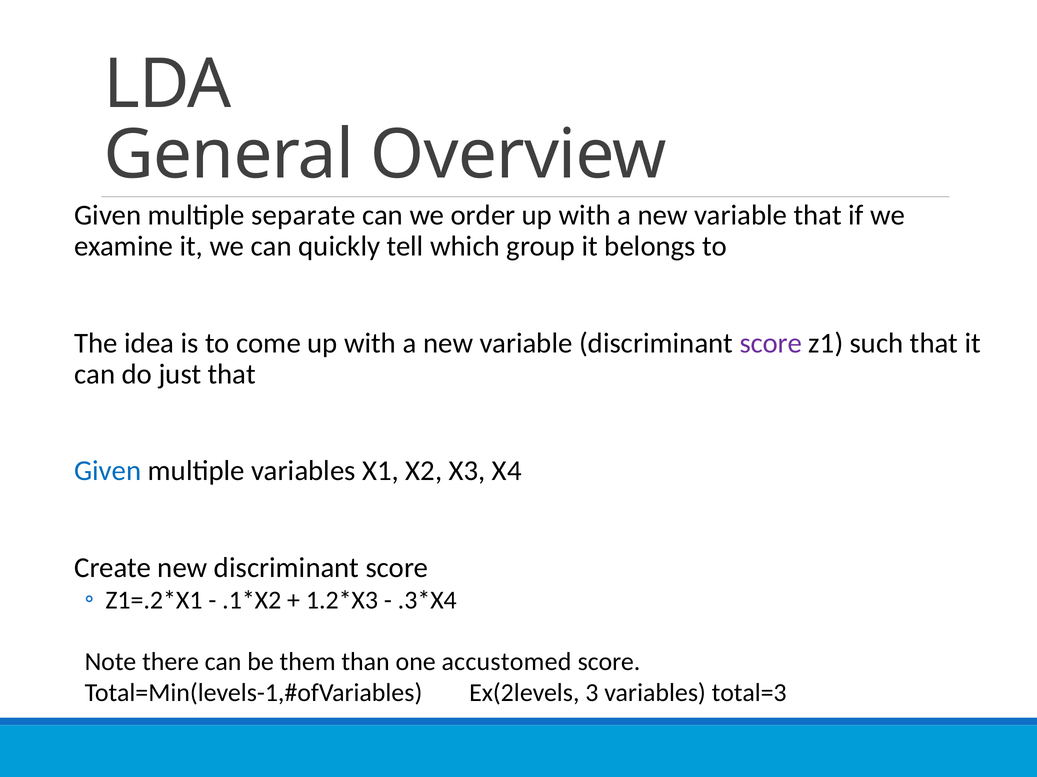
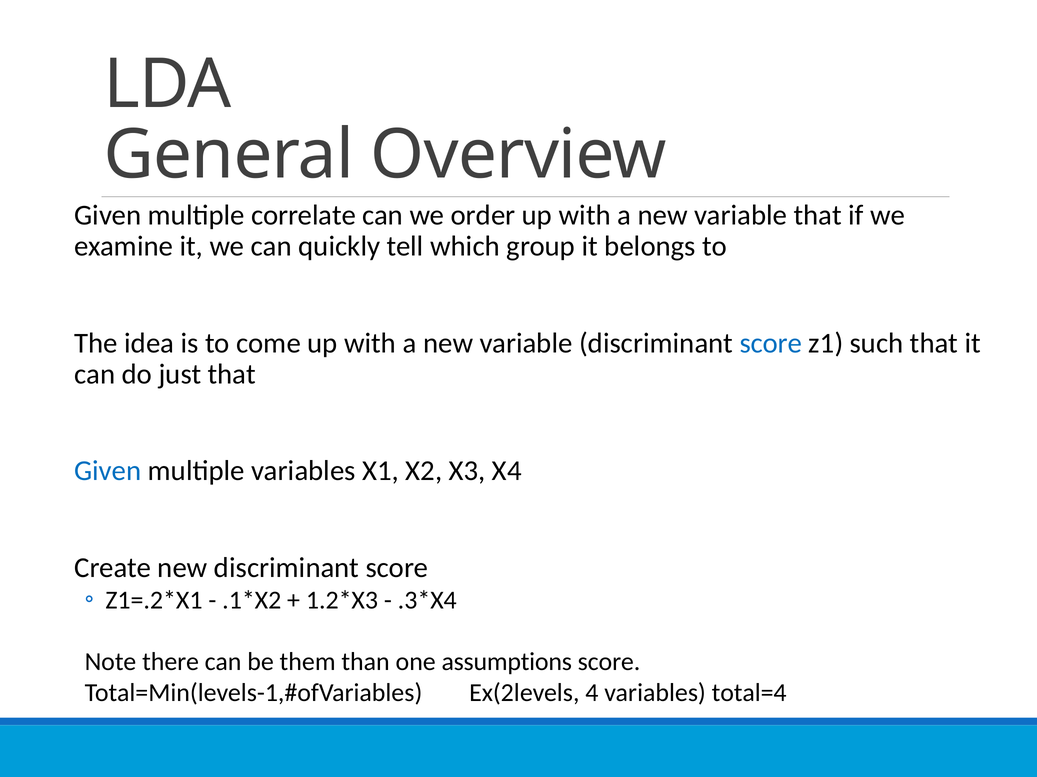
separate: separate -> correlate
score at (771, 343) colour: purple -> blue
accustomed: accustomed -> assumptions
3: 3 -> 4
total=3: total=3 -> total=4
